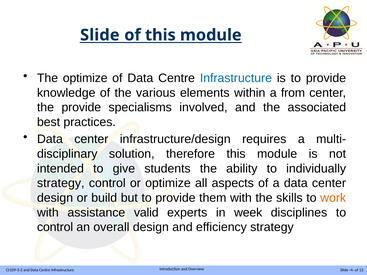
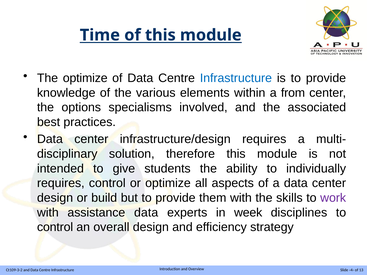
Slide at (100, 35): Slide -> Time
the provide: provide -> options
strategy at (61, 183): strategy -> requires
work colour: orange -> purple
assistance valid: valid -> data
